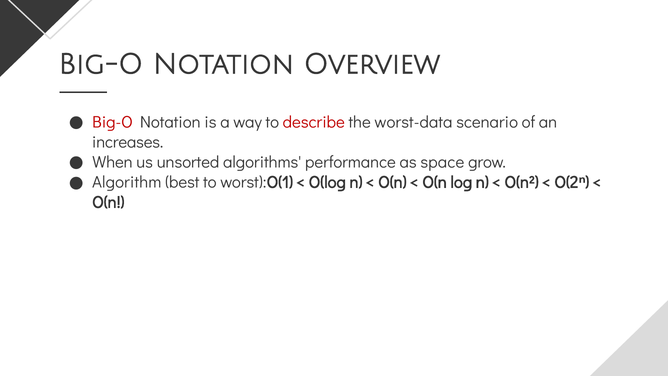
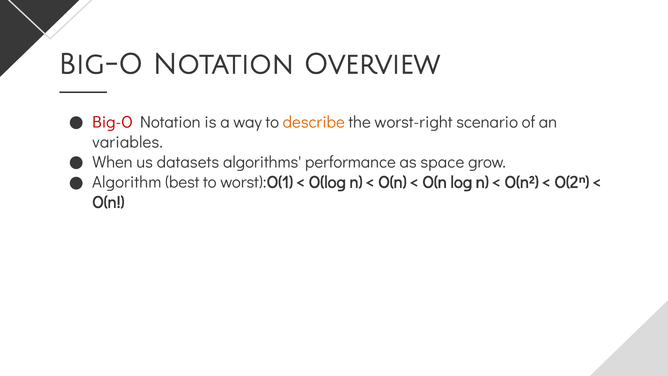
describe colour: red -> orange
worst-data: worst-data -> worst-right
increases: increases -> variables
unsorted: unsorted -> datasets
